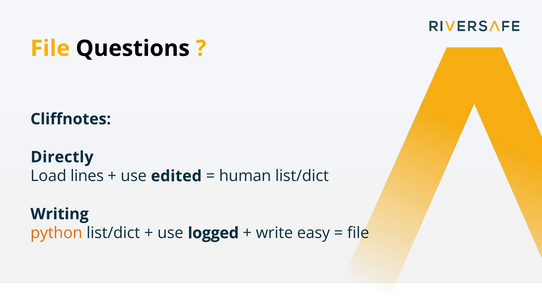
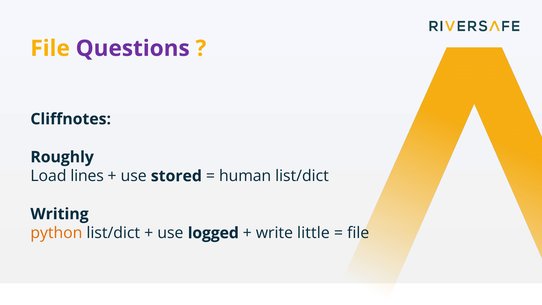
Questions colour: black -> purple
Directly: Directly -> Roughly
edited: edited -> stored
easy: easy -> little
